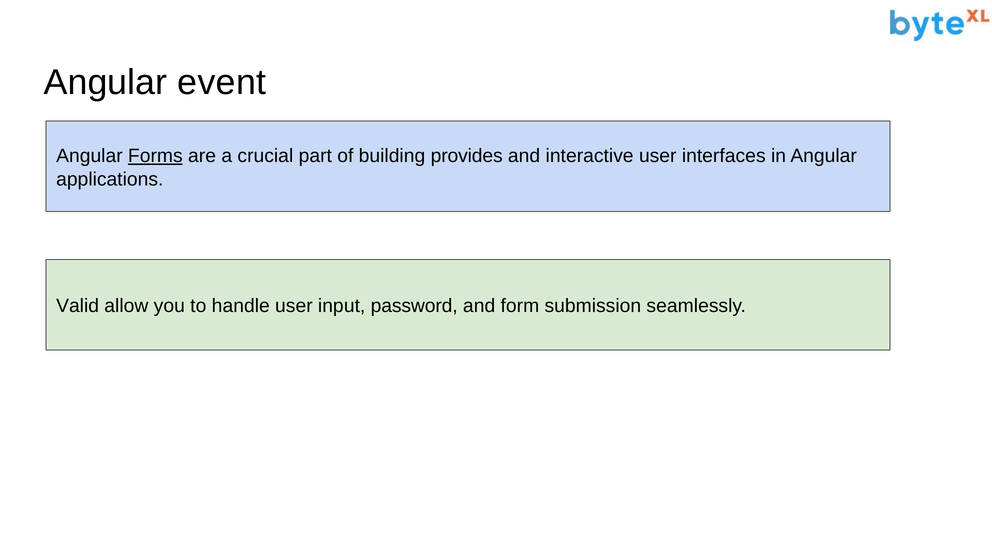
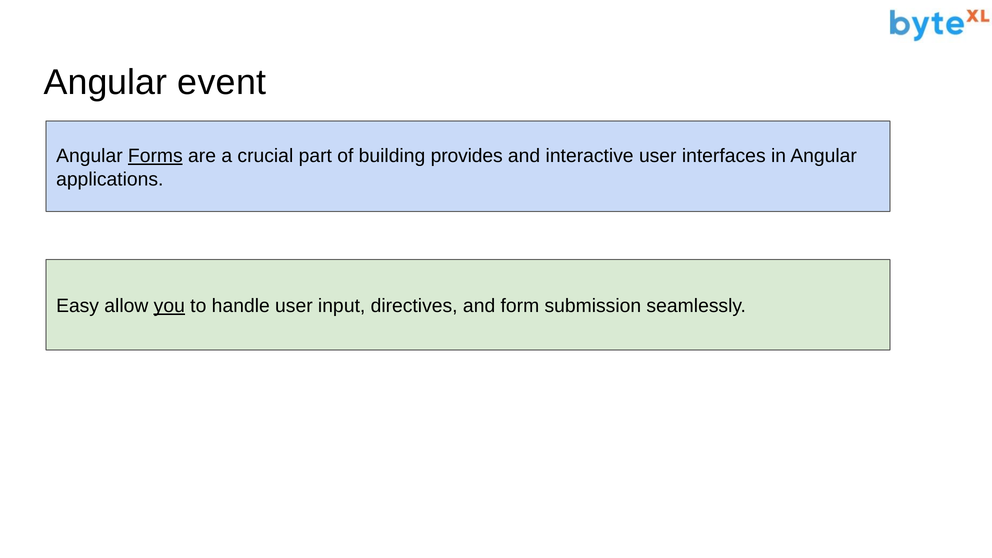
Valid: Valid -> Easy
you underline: none -> present
password: password -> directives
